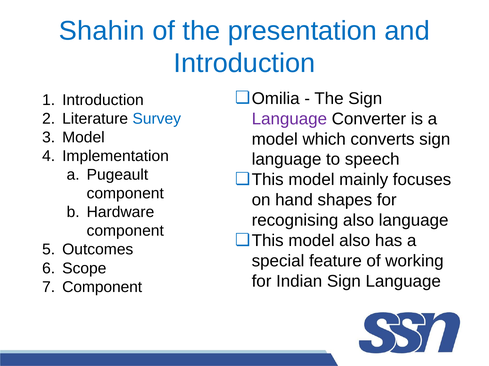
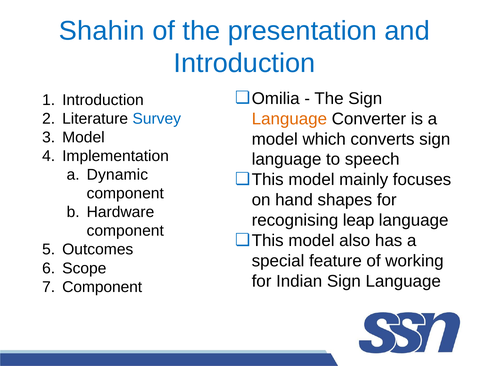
Language at (289, 119) colour: purple -> orange
Pugeault: Pugeault -> Dynamic
recognising also: also -> leap
